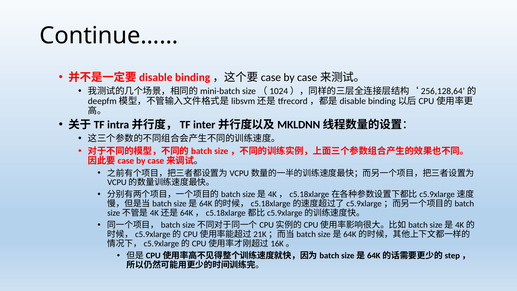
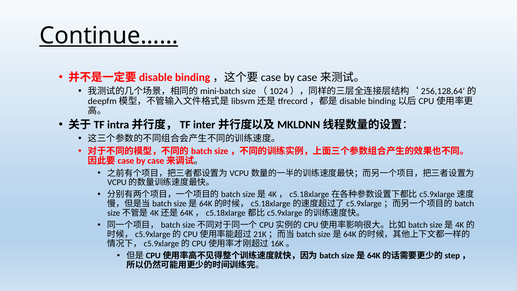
Continue…… underline: none -> present
